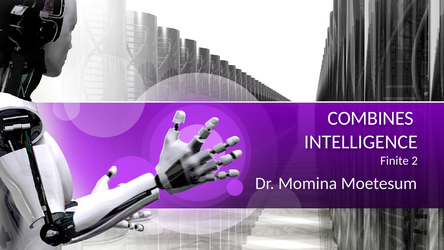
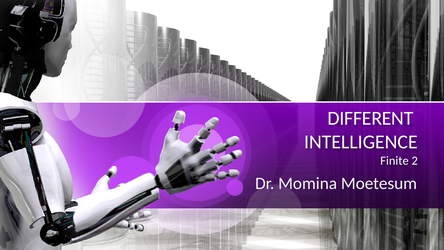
COMBINES: COMBINES -> DIFFERENT
